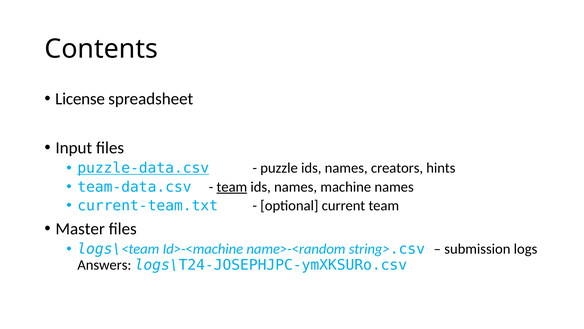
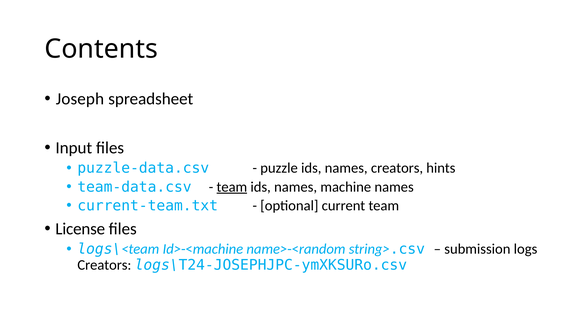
License: License -> Joseph
puzzle-data.csv underline: present -> none
Master: Master -> License
Answers at (104, 264): Answers -> Creators
